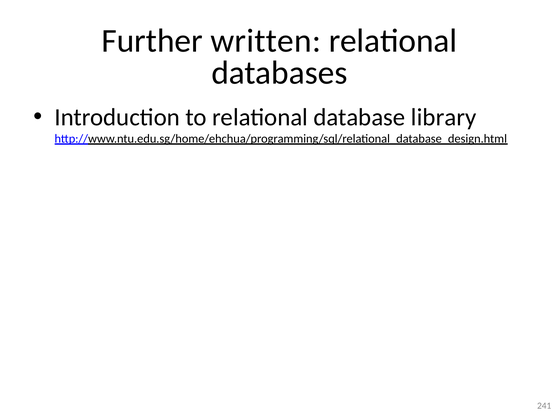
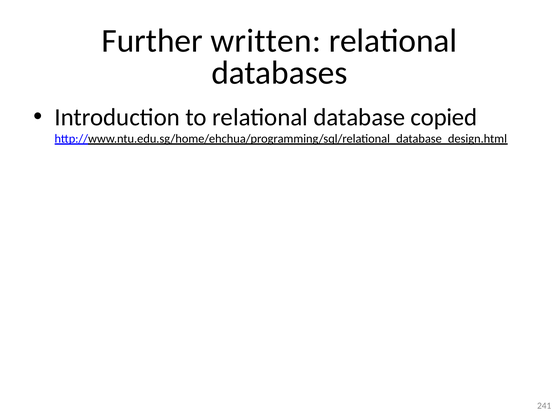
library: library -> copied
